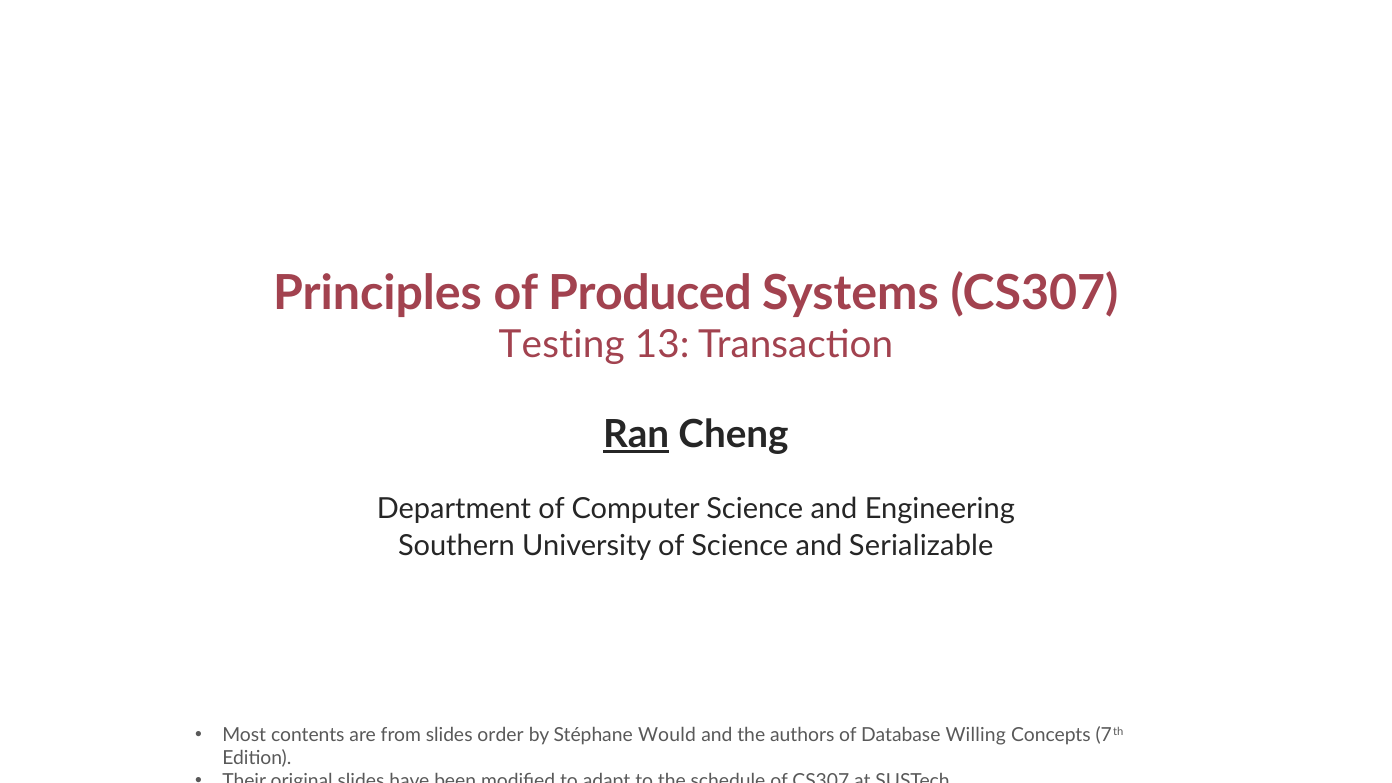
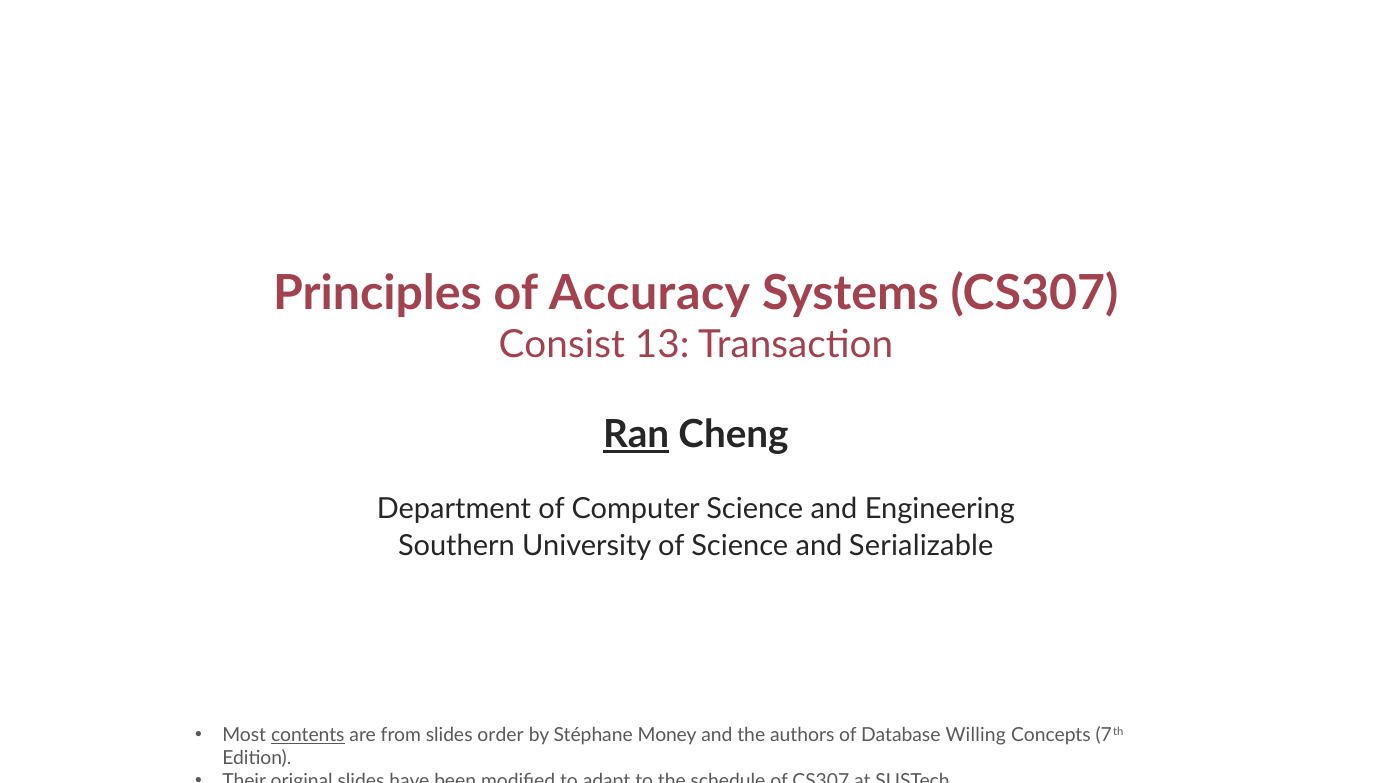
Produced: Produced -> Accuracy
Testing: Testing -> Consist
contents underline: none -> present
Would: Would -> Money
